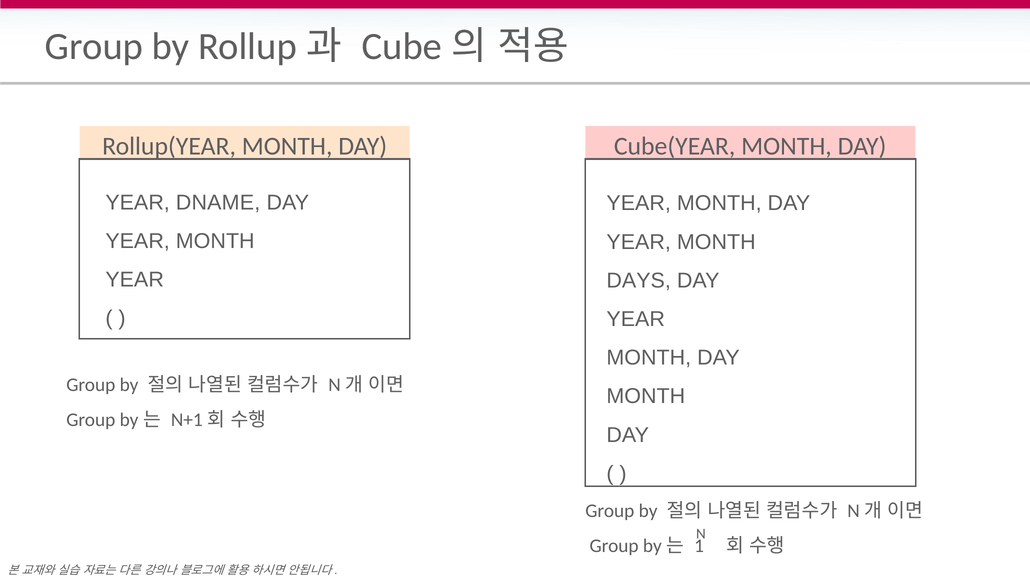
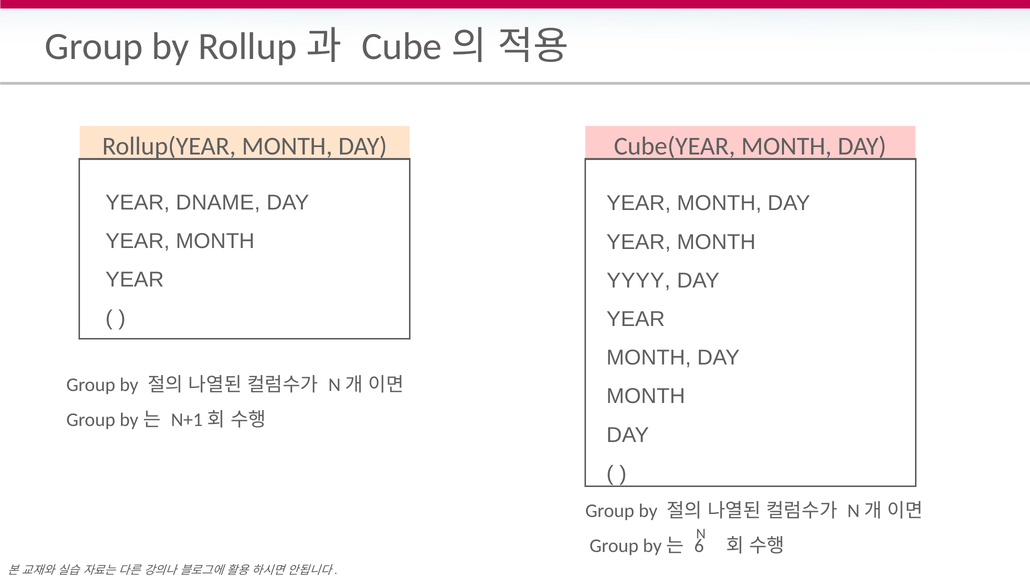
DAYS: DAYS -> YYYY
1: 1 -> 6
